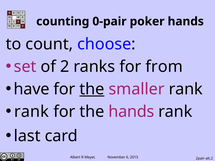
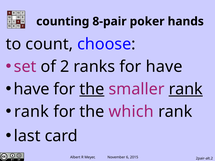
0-pair: 0-pair -> 8-pair
for from: from -> have
rank at (186, 89) underline: none -> present
the hands: hands -> which
